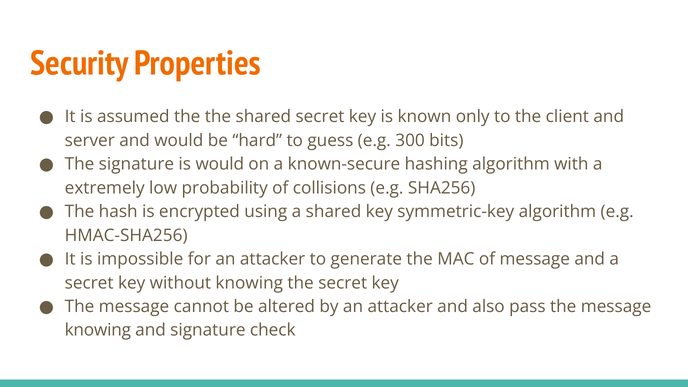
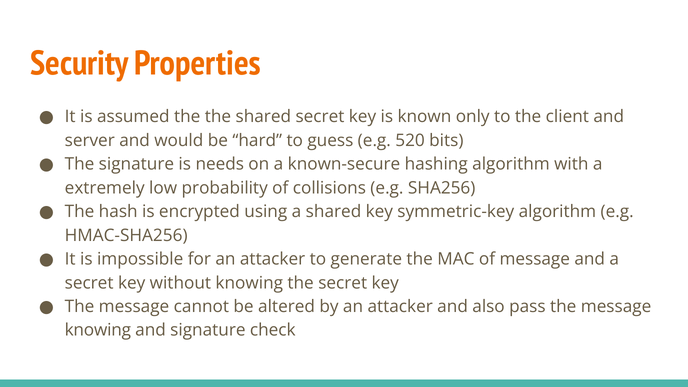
300: 300 -> 520
is would: would -> needs
